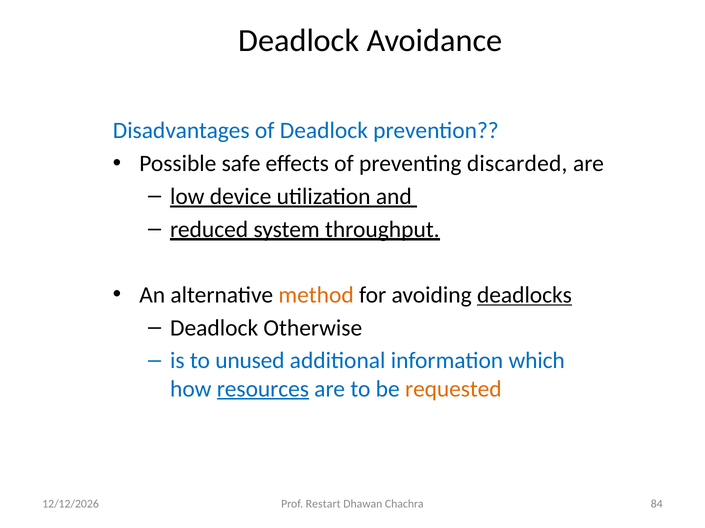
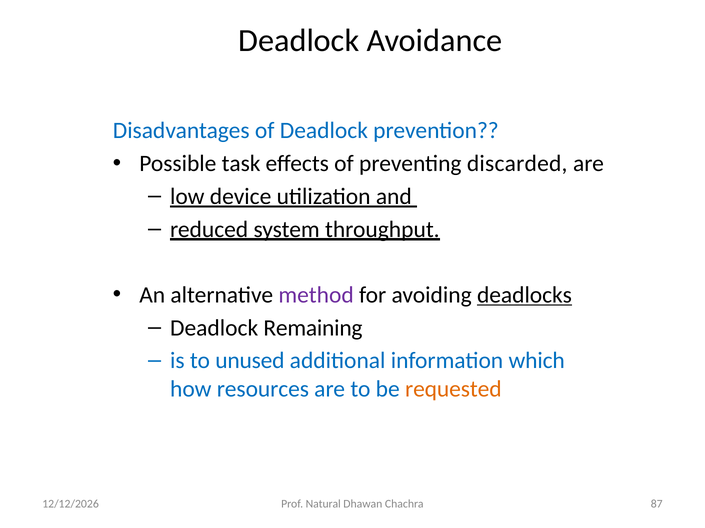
safe: safe -> task
method colour: orange -> purple
Otherwise: Otherwise -> Remaining
resources underline: present -> none
Restart: Restart -> Natural
84: 84 -> 87
